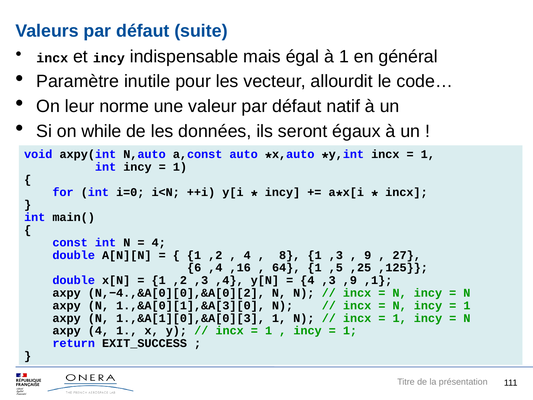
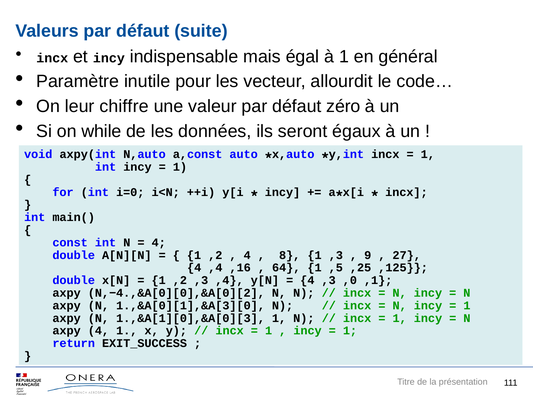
norme: norme -> chiffre
natif: natif -> zéro
6 at (194, 268): 6 -> 4
,9: ,9 -> ,0
